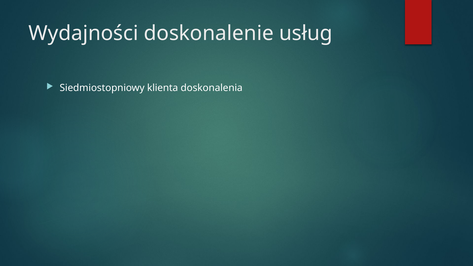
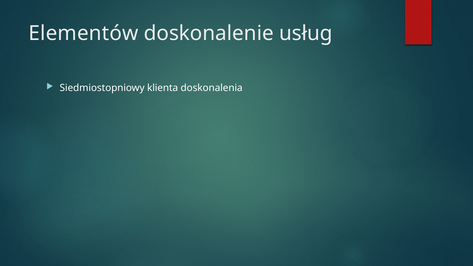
Wydajności: Wydajności -> Elementów
